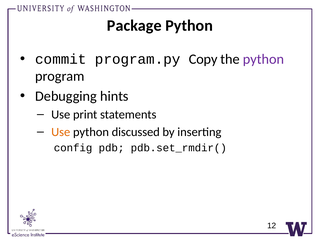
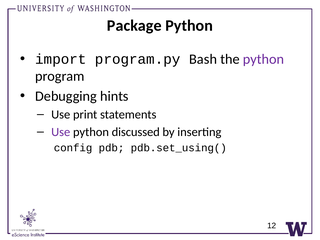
commit: commit -> import
Copy: Copy -> Bash
Use at (61, 132) colour: orange -> purple
pdb.set_rmdir(: pdb.set_rmdir( -> pdb.set_using(
